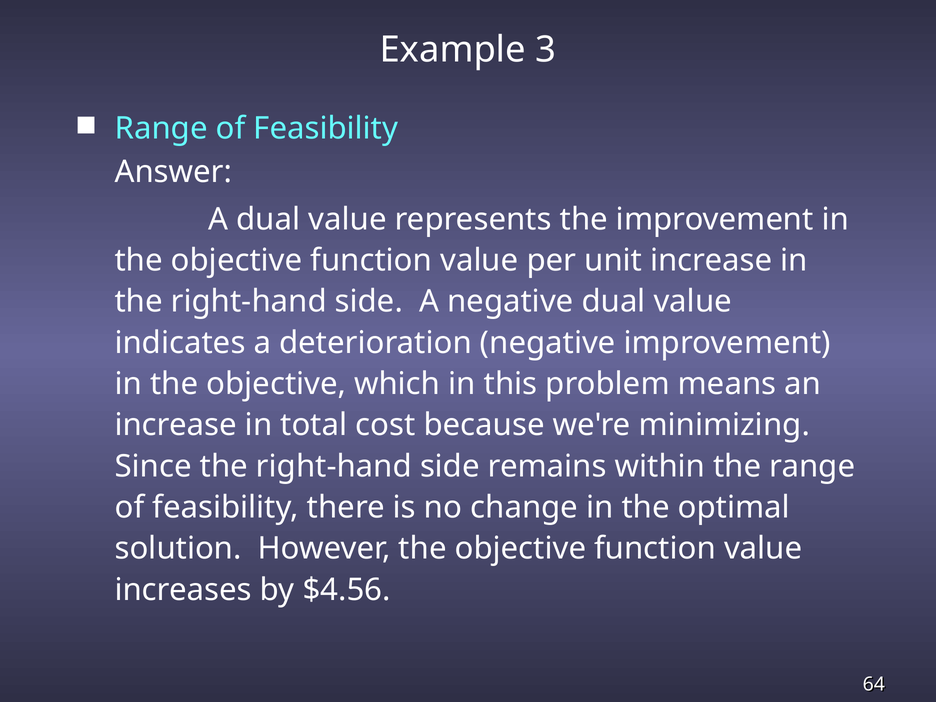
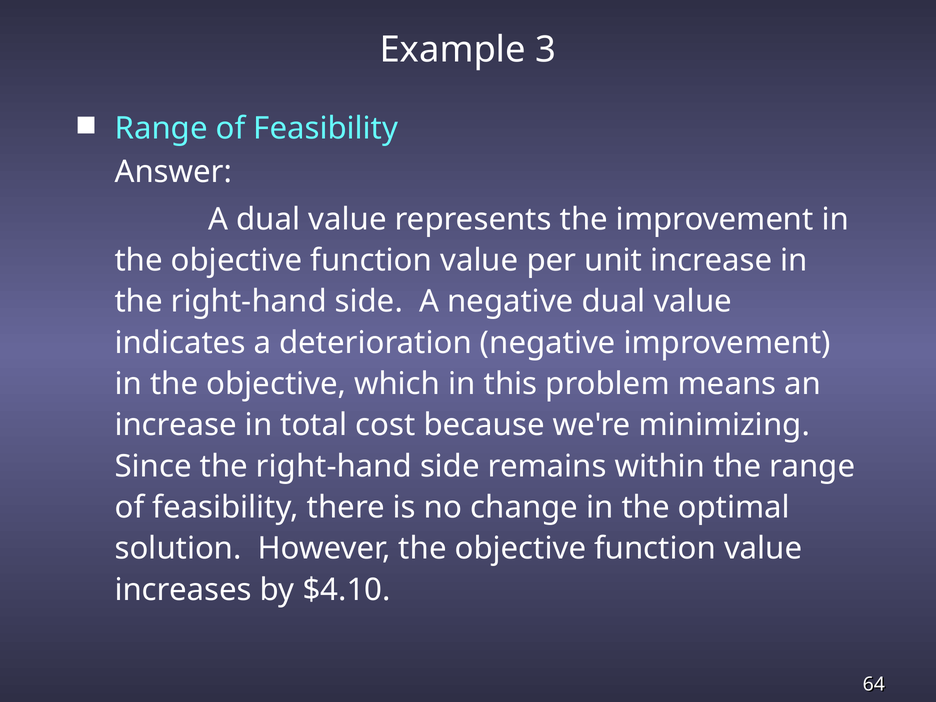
$4.56: $4.56 -> $4.10
